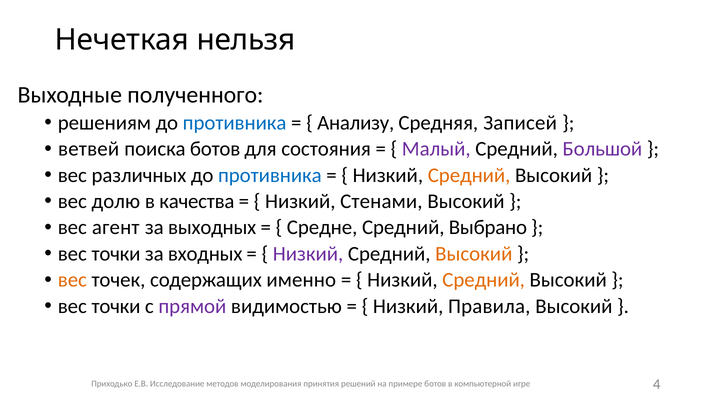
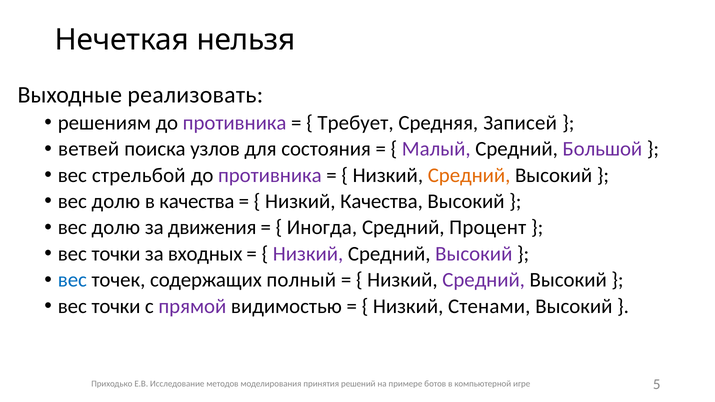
полученного: полученного -> реализовать
противника at (235, 123) colour: blue -> purple
Анализу: Анализу -> Требует
поиска ботов: ботов -> узлов
различных: различных -> стрельбой
противника at (270, 175) colour: blue -> purple
Низкий Стенами: Стенами -> Качества
агент at (116, 228): агент -> долю
выходных: выходных -> движения
Средне: Средне -> Иногда
Выбрано: Выбрано -> Процент
Высокий at (474, 254) colour: orange -> purple
вес at (72, 280) colour: orange -> blue
именно: именно -> полный
Средний at (484, 280) colour: orange -> purple
Правила: Правила -> Стенами
4: 4 -> 5
